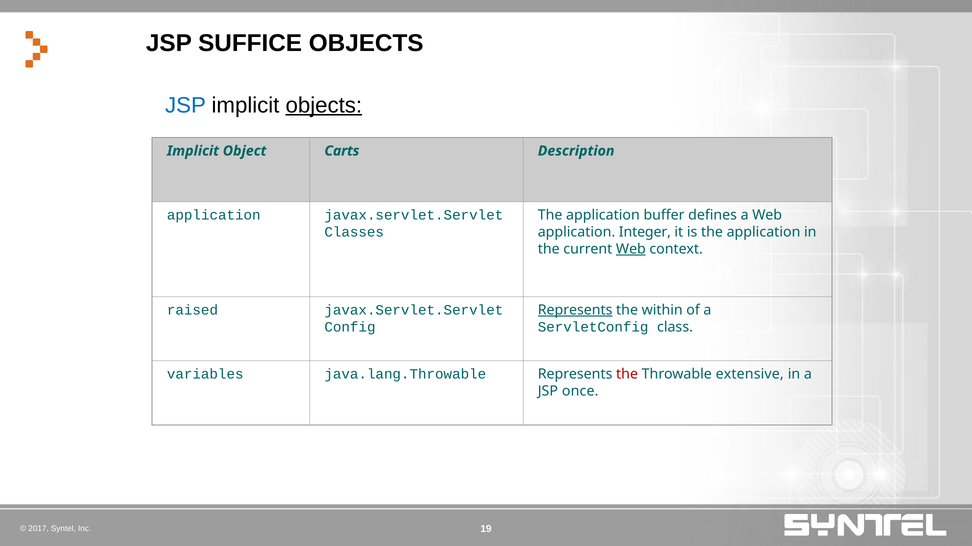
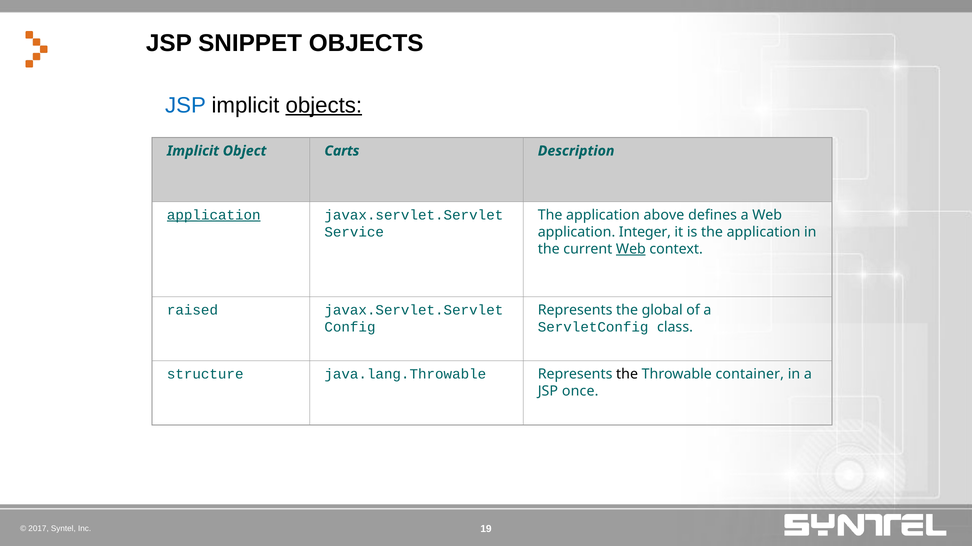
SUFFICE: SUFFICE -> SNIPPET
application at (214, 215) underline: none -> present
buffer: buffer -> above
Classes: Classes -> Service
Represents at (575, 310) underline: present -> none
within: within -> global
variables: variables -> structure
the at (627, 374) colour: red -> black
extensive: extensive -> container
